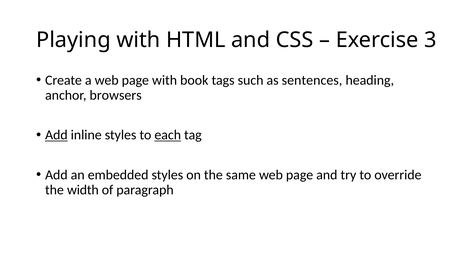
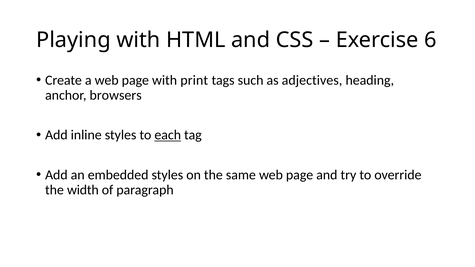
3: 3 -> 6
book: book -> print
sentences: sentences -> adjectives
Add at (56, 135) underline: present -> none
